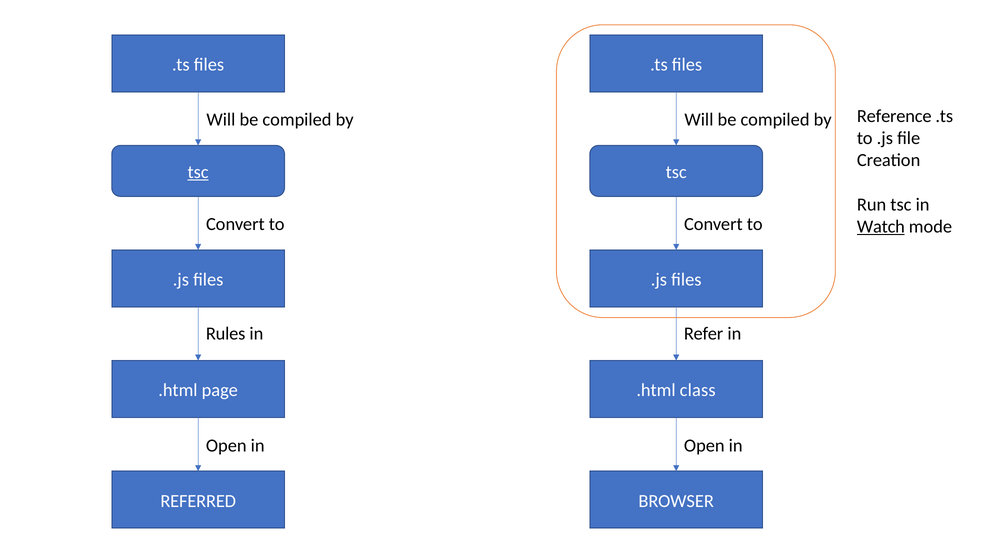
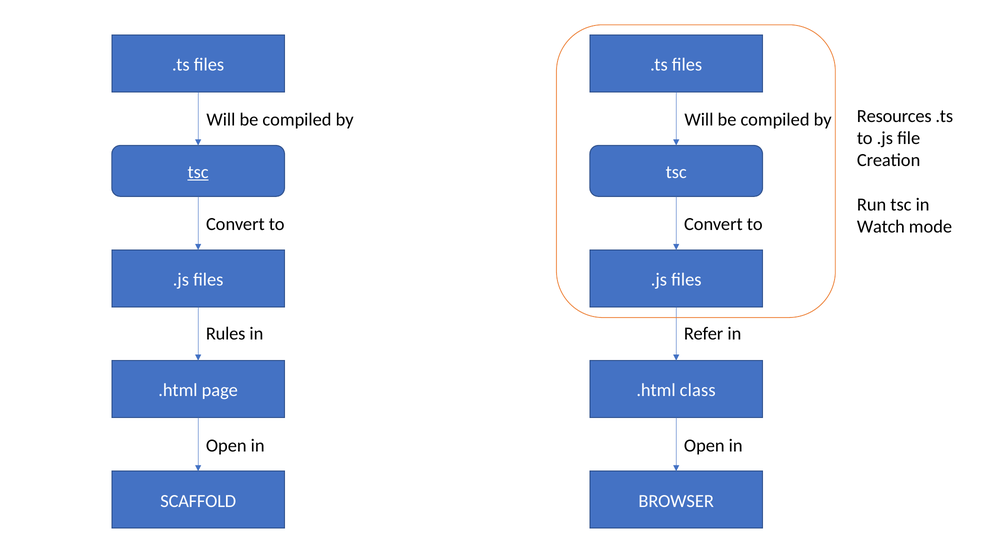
Reference: Reference -> Resources
Watch underline: present -> none
REFERRED: REFERRED -> SCAFFOLD
